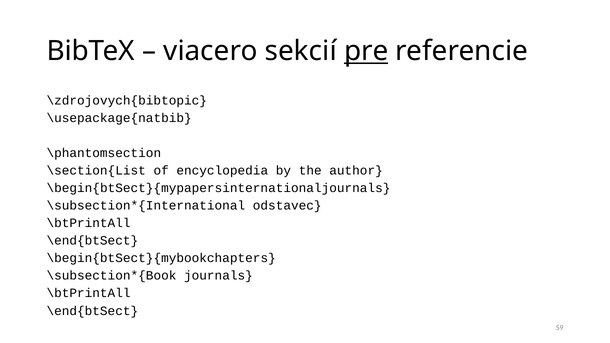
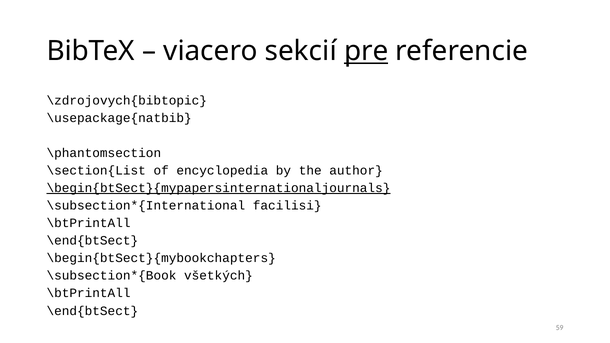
\begin{btSect}{mypapersinternationaljournals underline: none -> present
odstavec: odstavec -> facilisi
journals: journals -> všetkých
